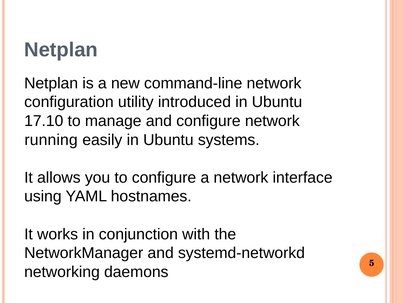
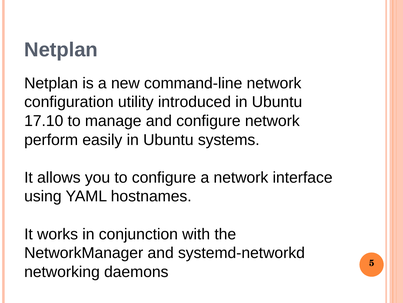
running: running -> perform
